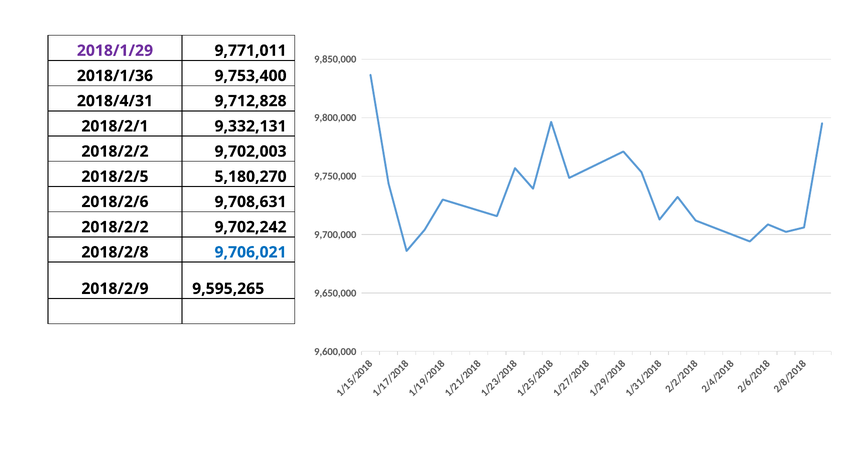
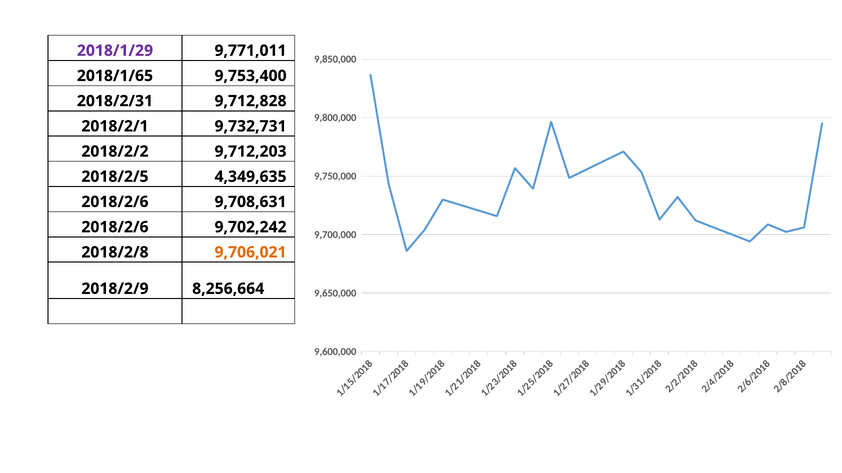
2018/1/36: 2018/1/36 -> 2018/1/65
2018/4/31: 2018/4/31 -> 2018/2/31
9,332,131: 9,332,131 -> 9,732,731
9,702,003: 9,702,003 -> 9,712,203
5,180,270: 5,180,270 -> 4,349,635
2018/2/2 at (115, 227): 2018/2/2 -> 2018/2/6
9,706,021 colour: blue -> orange
9,595,265: 9,595,265 -> 8,256,664
